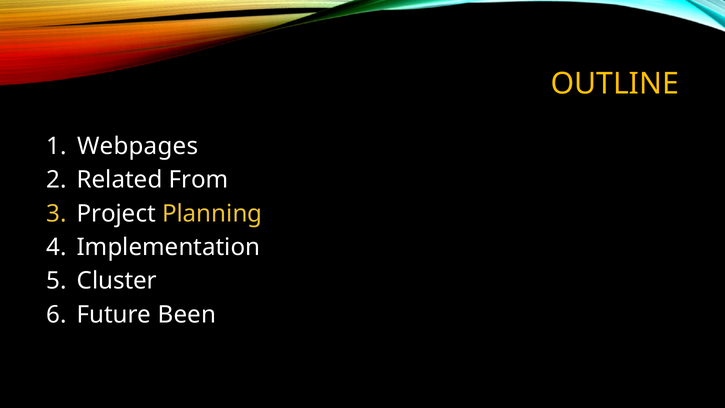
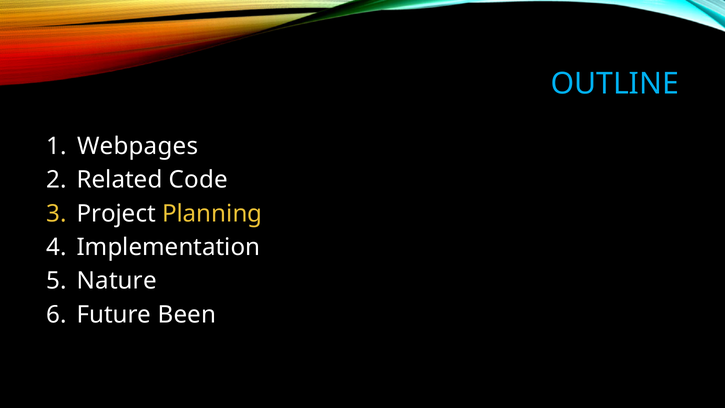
OUTLINE colour: yellow -> light blue
From: From -> Code
Cluster: Cluster -> Nature
